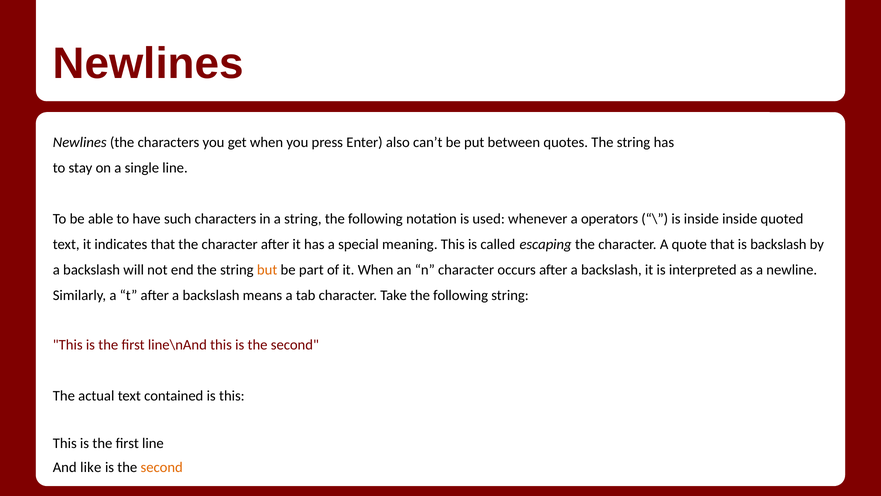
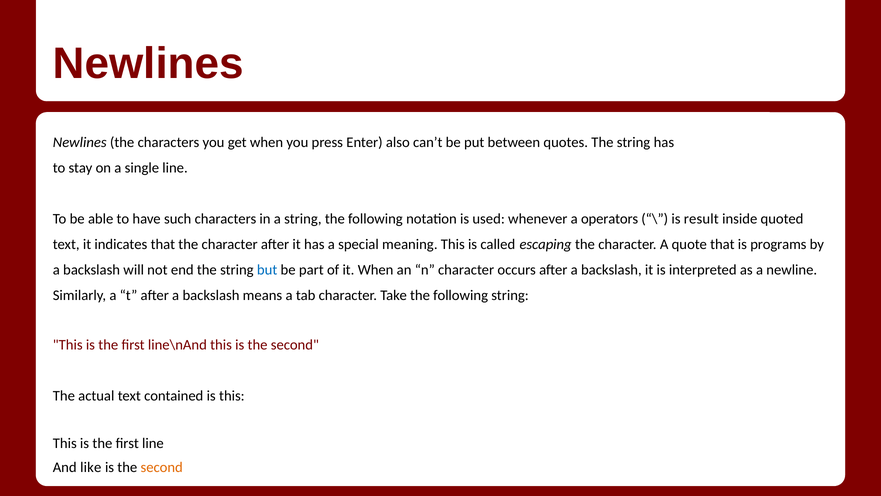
is inside: inside -> result
is backslash: backslash -> programs
but colour: orange -> blue
